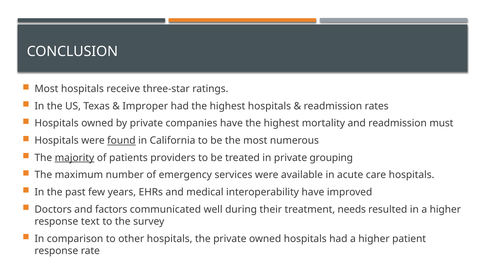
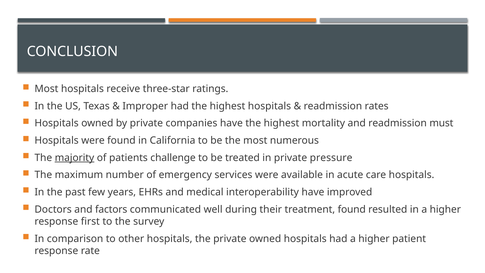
found at (121, 140) underline: present -> none
providers: providers -> challenge
grouping: grouping -> pressure
treatment needs: needs -> found
text: text -> first
